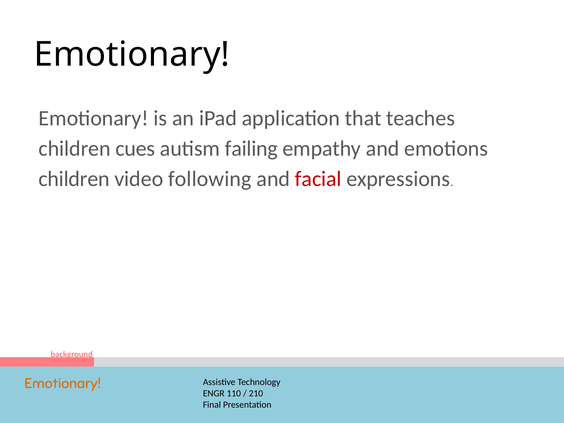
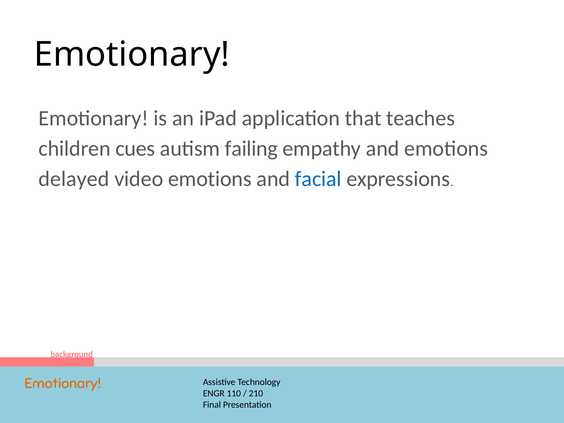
children at (74, 179): children -> delayed
video following: following -> emotions
facial colour: red -> blue
